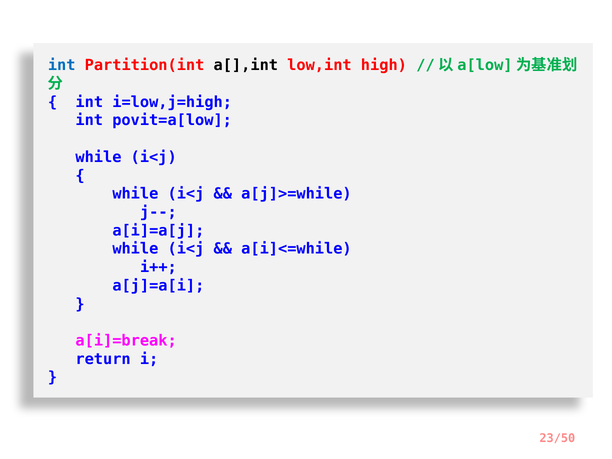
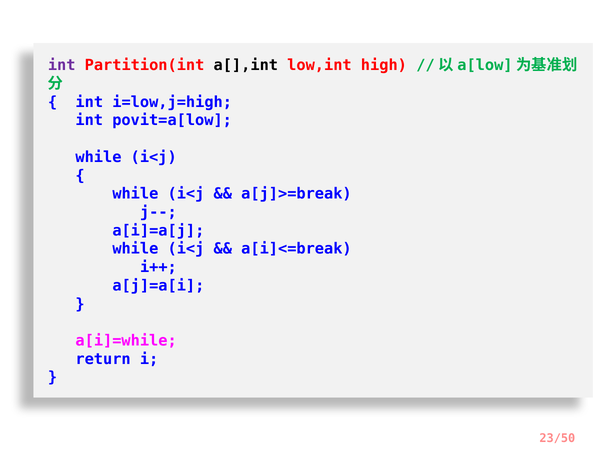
int at (62, 65) colour: blue -> purple
a[j]>=while: a[j]>=while -> a[j]>=break
a[i]<=while: a[i]<=while -> a[i]<=break
a[i]=break: a[i]=break -> a[i]=while
